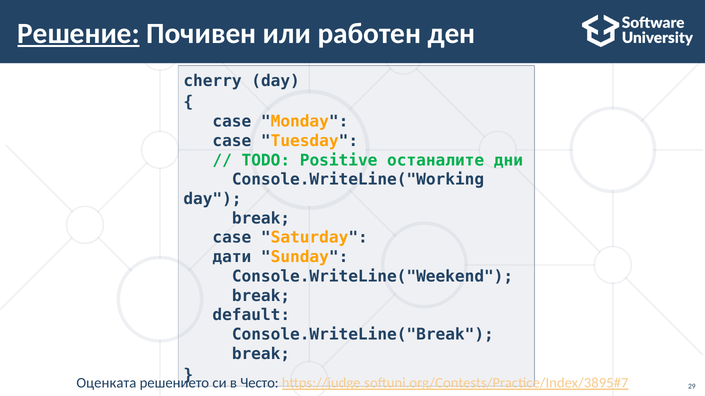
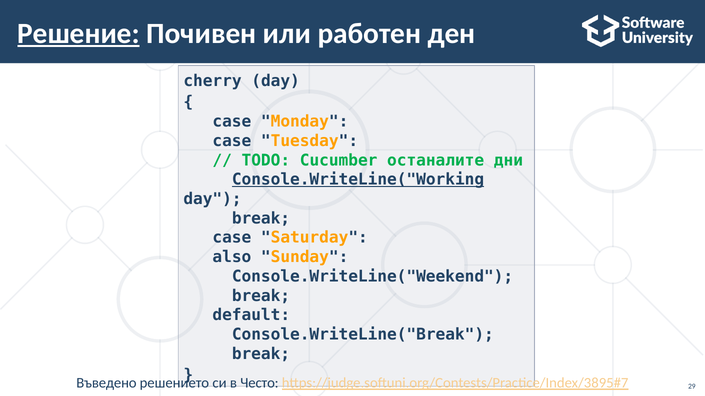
Positive: Positive -> Cucumber
Console.WriteLine("Working underline: none -> present
дати: дати -> also
Оценката: Оценката -> Въведено
